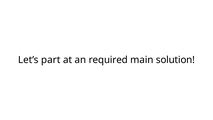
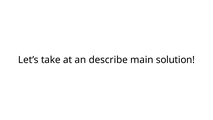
part: part -> take
required: required -> describe
